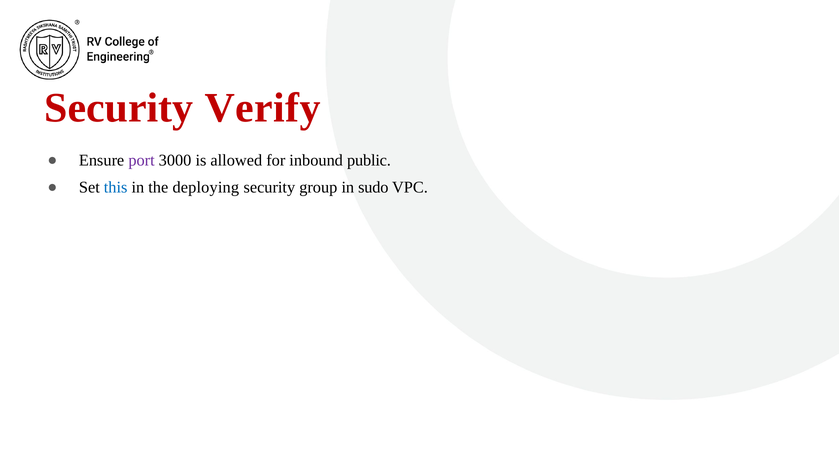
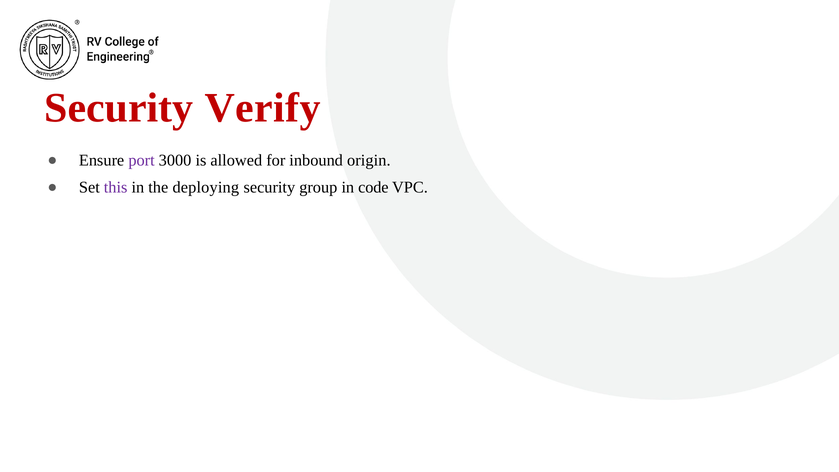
public: public -> origin
this colour: blue -> purple
sudo: sudo -> code
